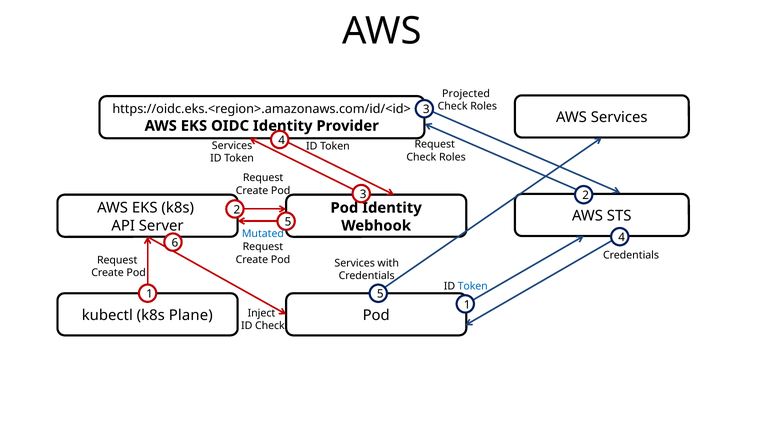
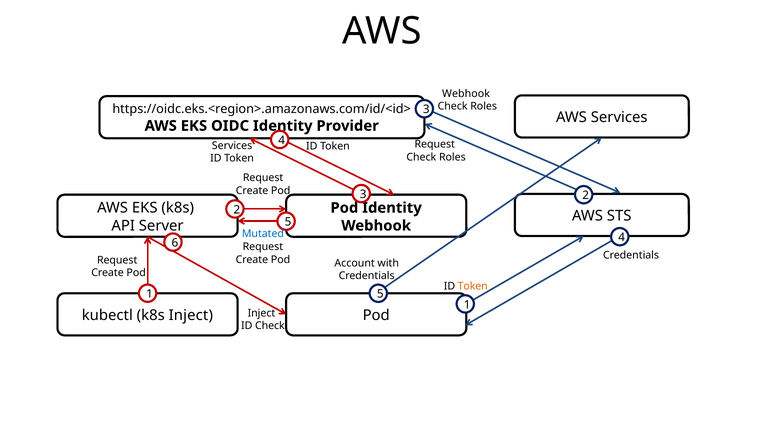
Projected at (466, 94): Projected -> Webhook
Services at (355, 263): Services -> Account
Token at (473, 286) colour: blue -> orange
k8s Plane: Plane -> Inject
